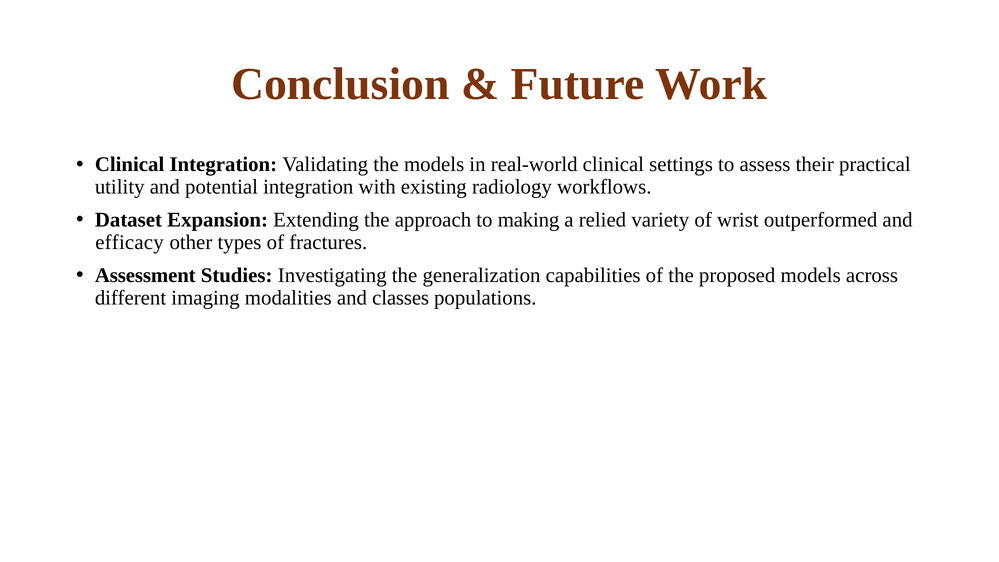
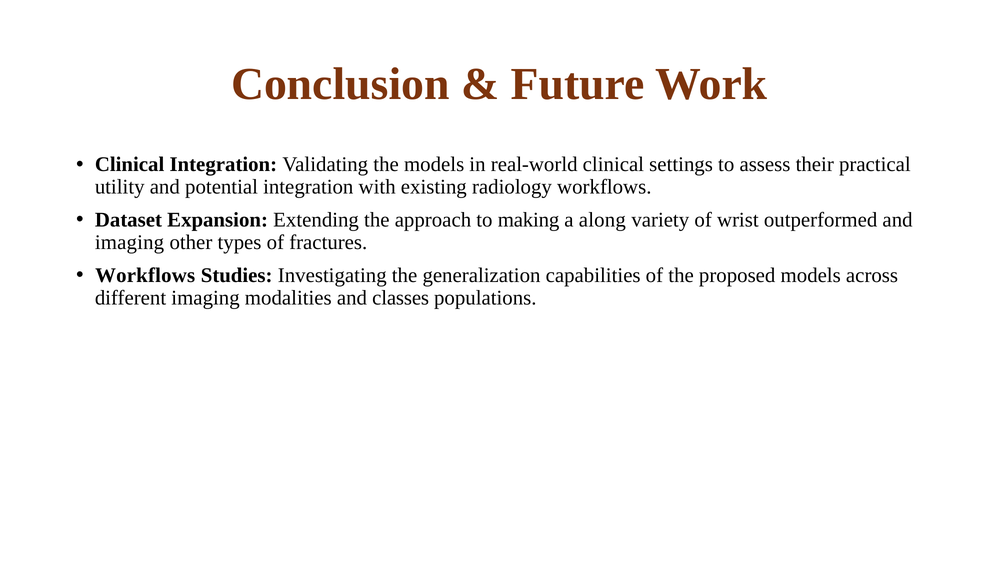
relied: relied -> along
efficacy at (129, 242): efficacy -> imaging
Assessment at (145, 275): Assessment -> Workflows
